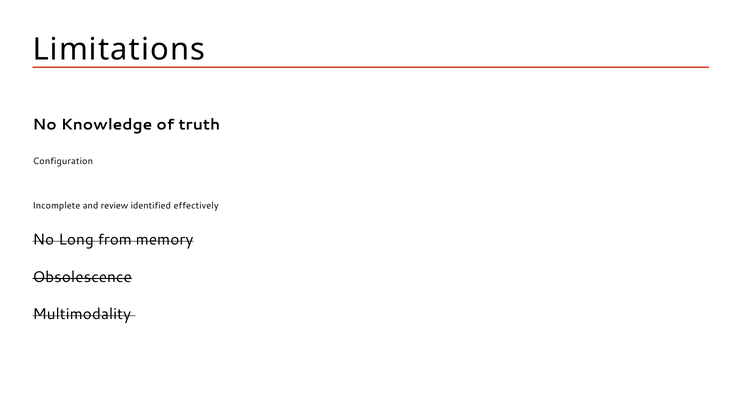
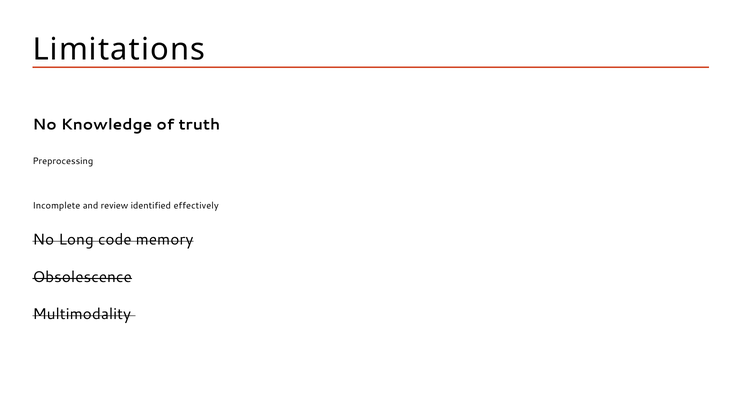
Configuration: Configuration -> Preprocessing
from: from -> code
